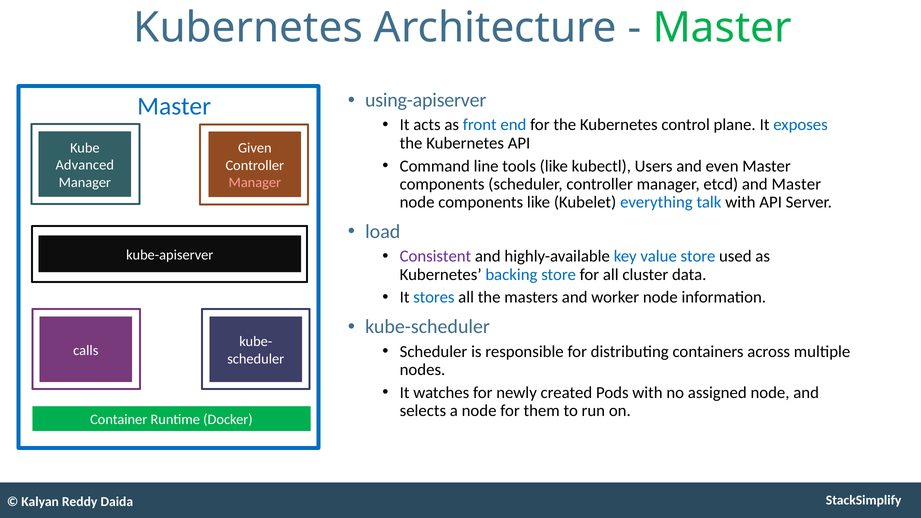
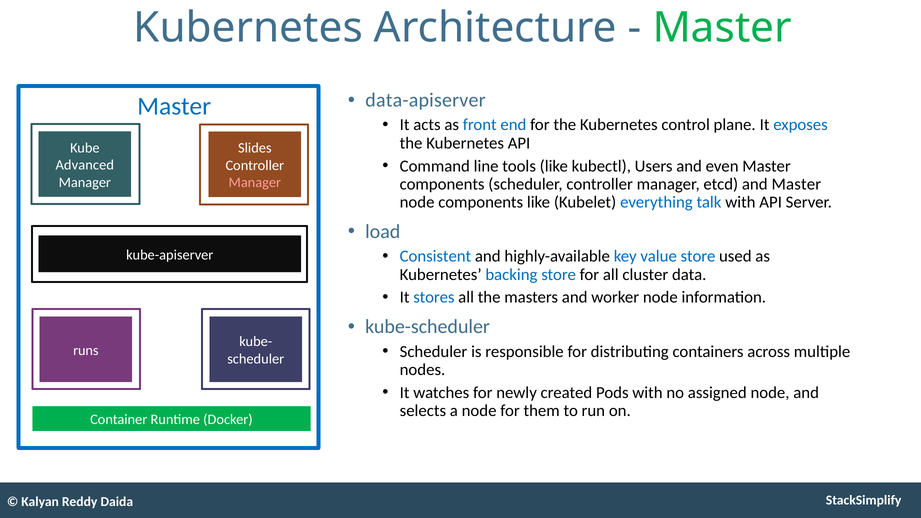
using-apiserver: using-apiserver -> data-apiserver
Given: Given -> Slides
Consistent colour: purple -> blue
calls: calls -> runs
